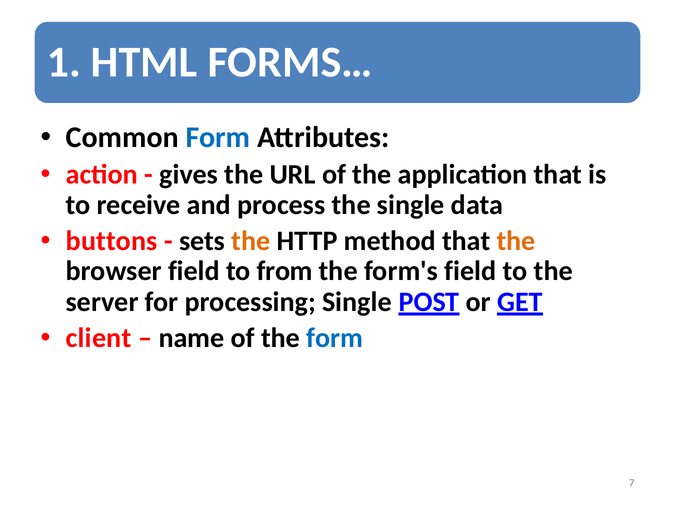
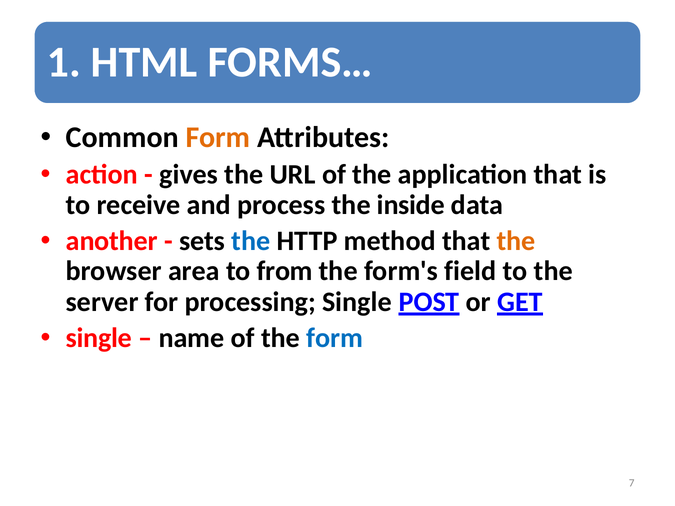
Form at (218, 138) colour: blue -> orange
the single: single -> inside
buttons: buttons -> another
the at (251, 241) colour: orange -> blue
browser field: field -> area
client at (99, 338): client -> single
